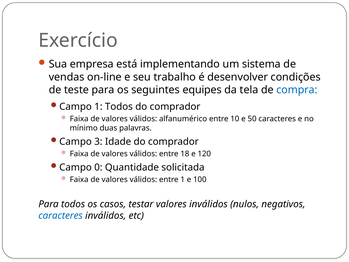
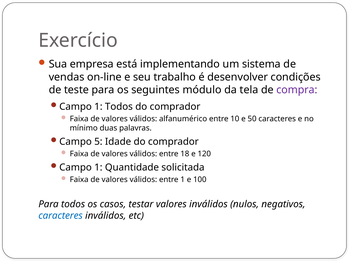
equipes: equipes -> módulo
compra colour: blue -> purple
3: 3 -> 5
0 at (98, 167): 0 -> 1
